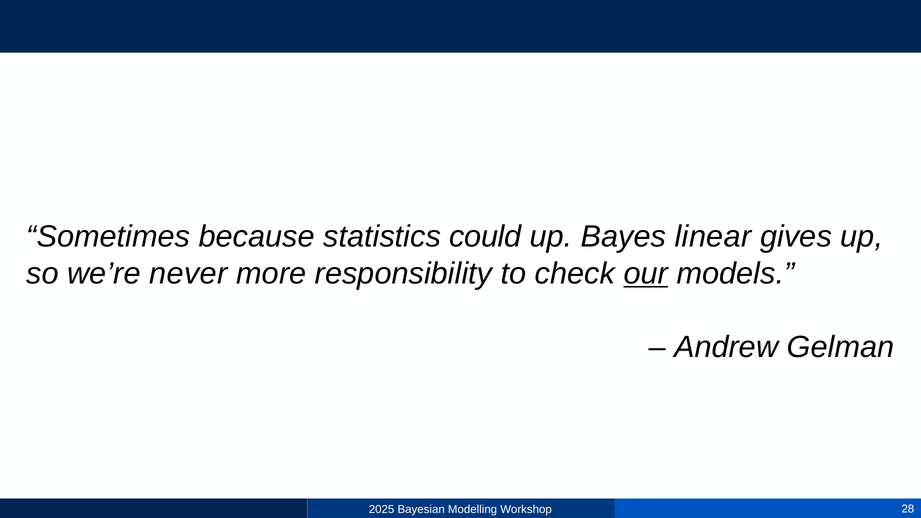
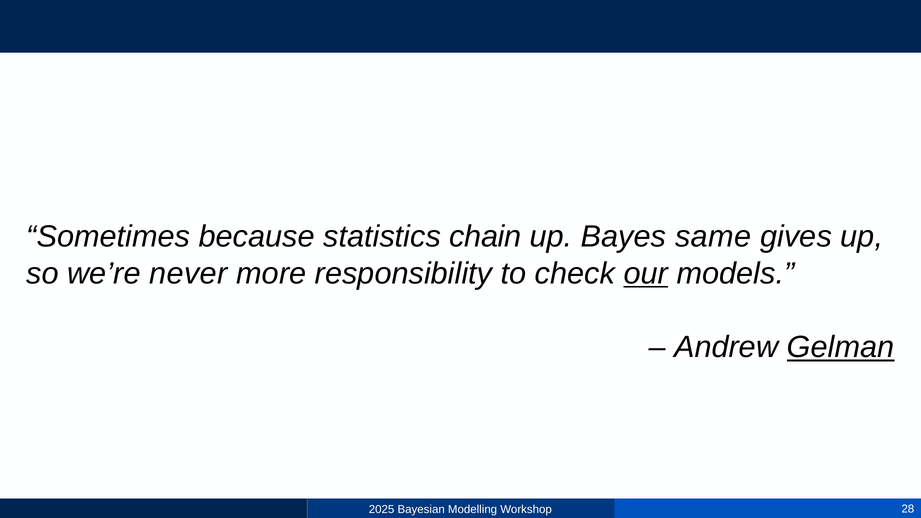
could: could -> chain
linear: linear -> same
Gelman underline: none -> present
